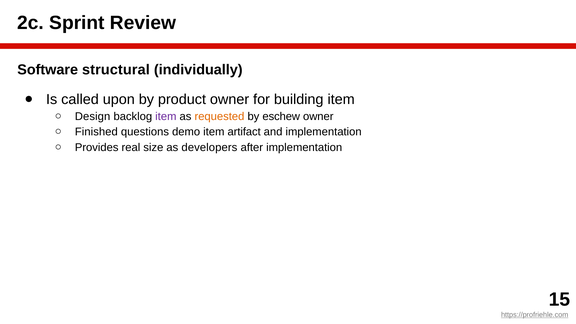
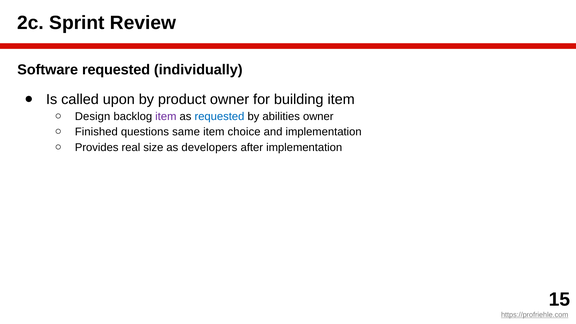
Software structural: structural -> requested
requested at (219, 116) colour: orange -> blue
eschew: eschew -> abilities
demo: demo -> same
artifact: artifact -> choice
